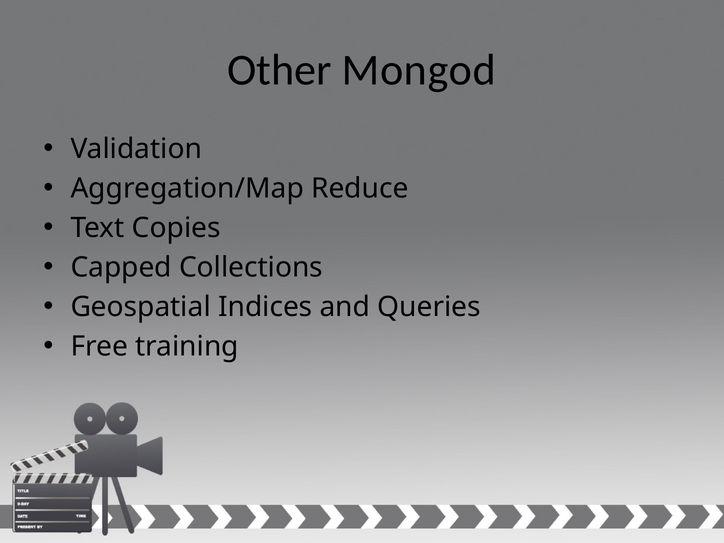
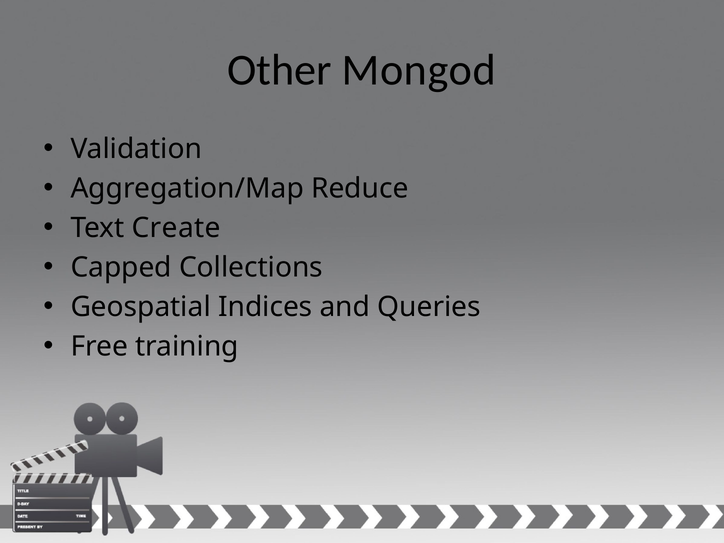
Copies: Copies -> Create
